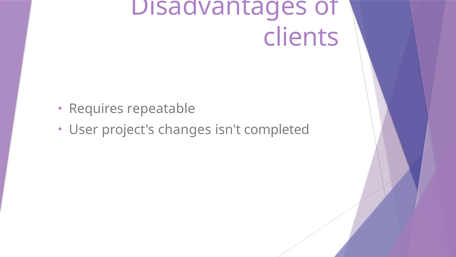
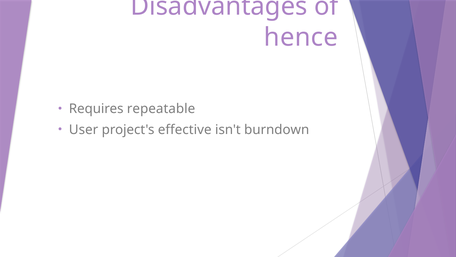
clients: clients -> hence
changes: changes -> effective
completed: completed -> burndown
